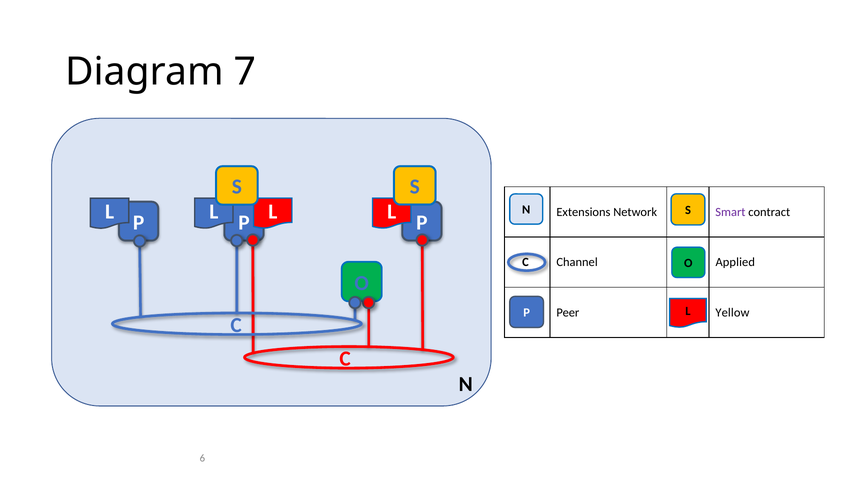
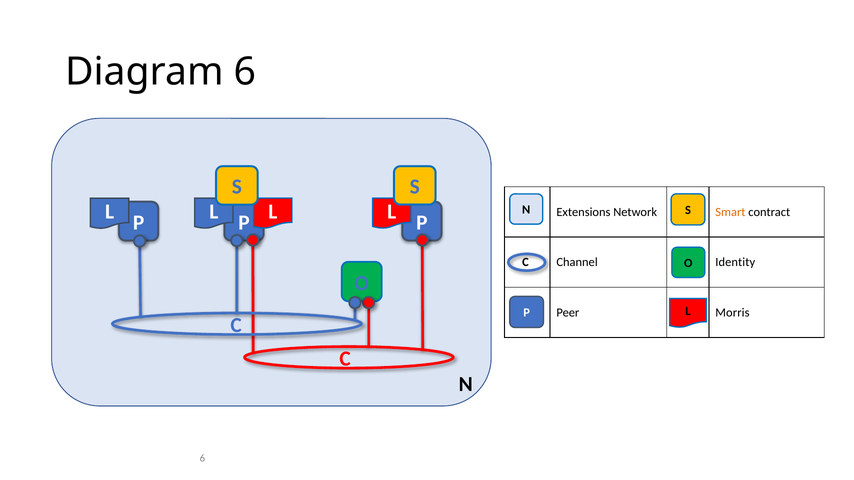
Diagram 7: 7 -> 6
Smart colour: purple -> orange
Applied: Applied -> Identity
Yellow: Yellow -> Morris
